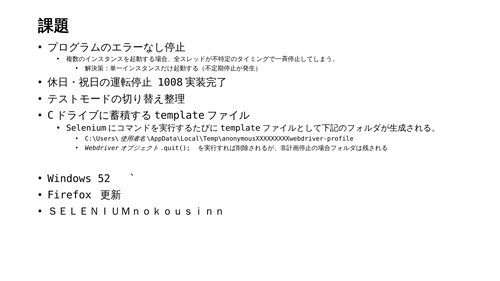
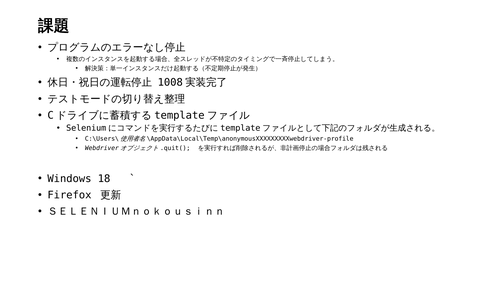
52: 52 -> 18
